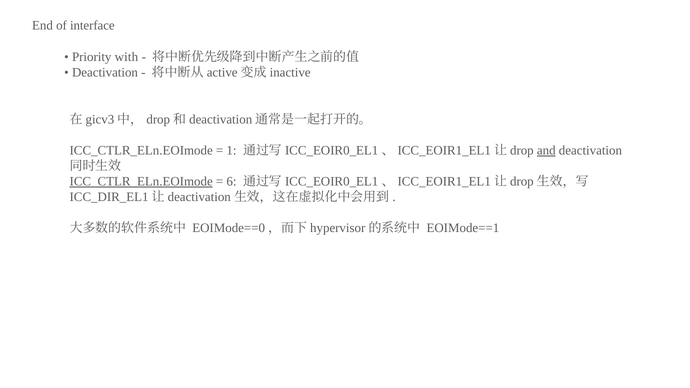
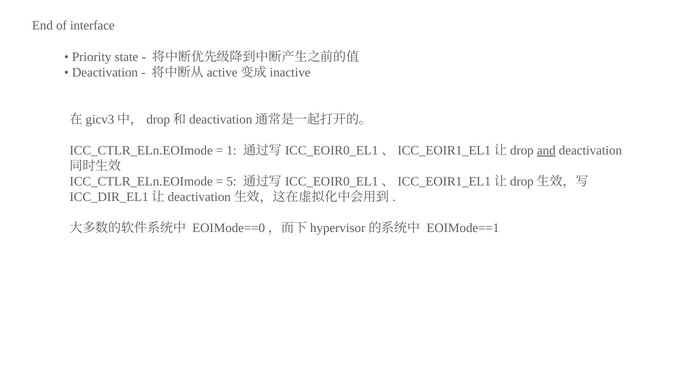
with: with -> state
ICC_CTLR_ELn.EOImode at (141, 181) underline: present -> none
6: 6 -> 5
